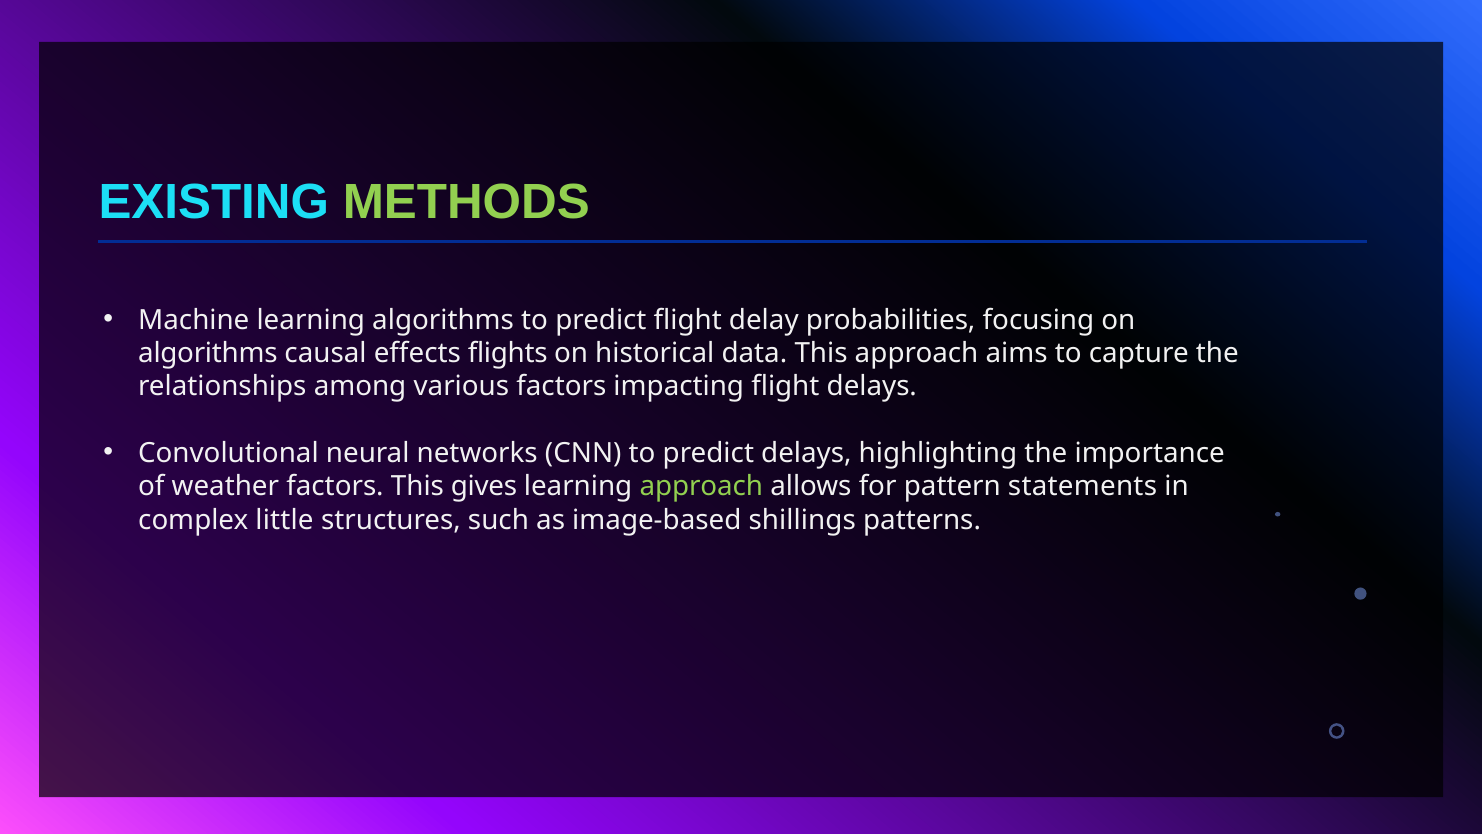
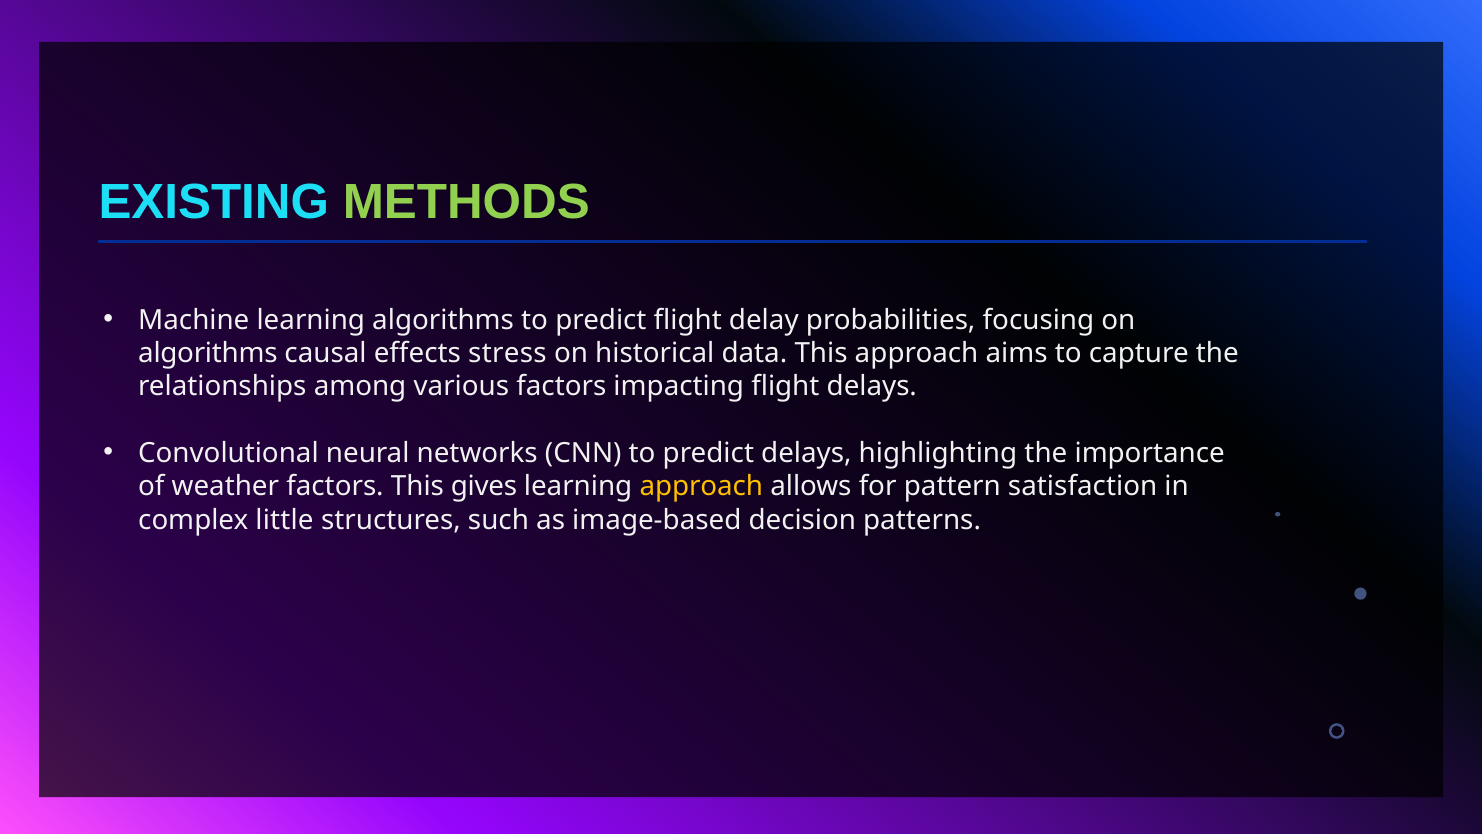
flights: flights -> stress
approach at (701, 486) colour: light green -> yellow
statements: statements -> satisfaction
shillings: shillings -> decision
